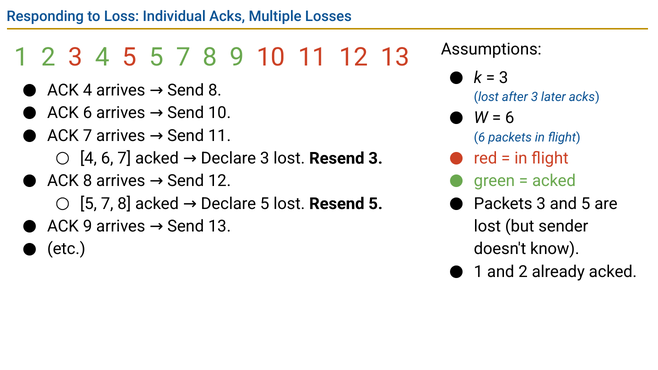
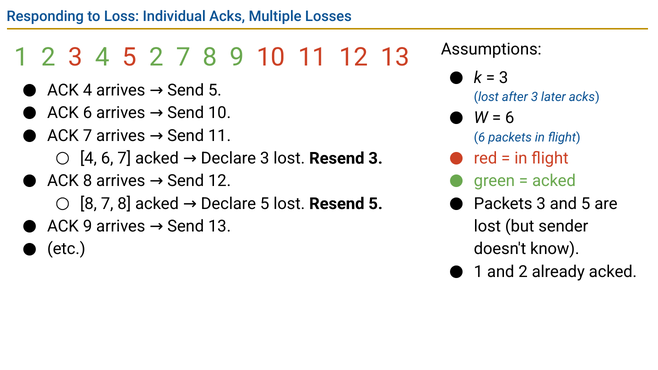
5 5: 5 -> 2
Send 8: 8 -> 5
5 at (88, 204): 5 -> 8
